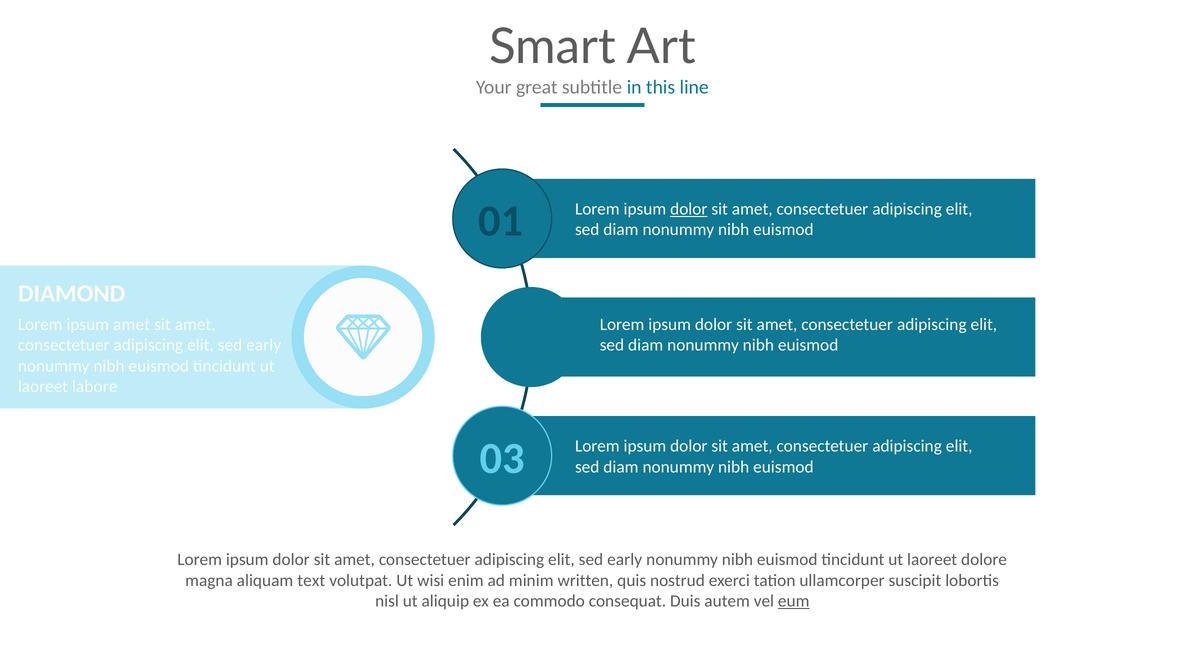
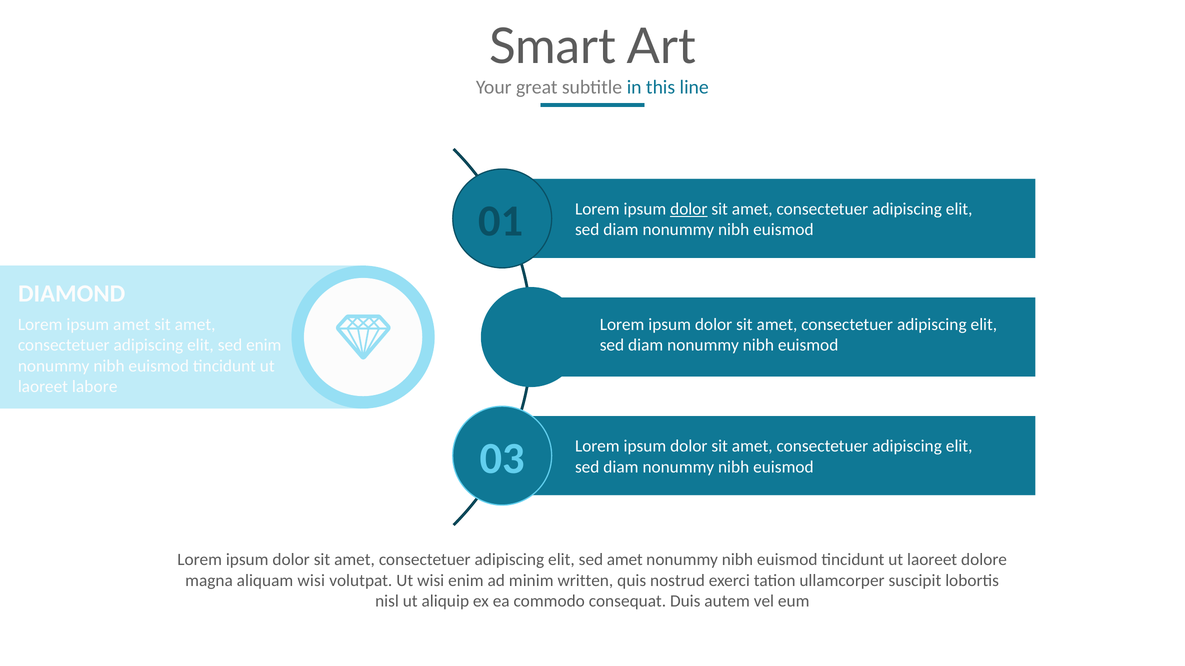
early at (264, 346): early -> enim
early at (625, 560): early -> amet
aliquam text: text -> wisi
eum underline: present -> none
